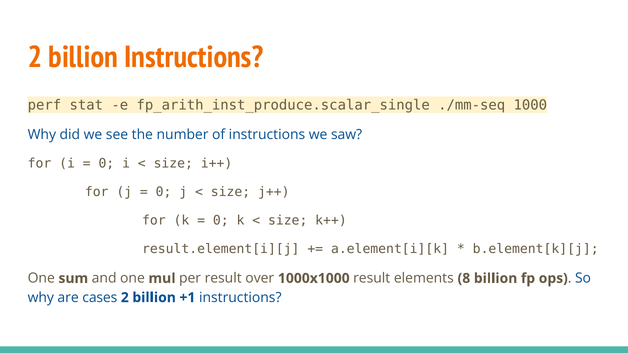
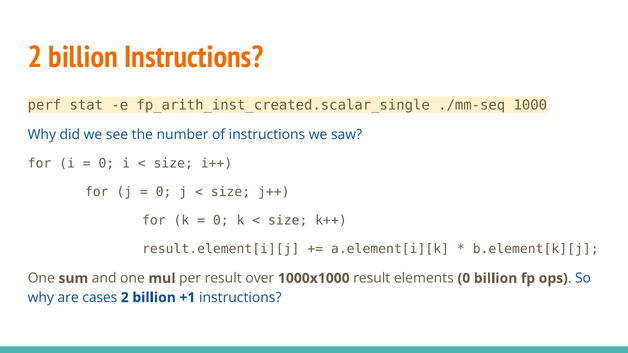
fp_arith_inst_produce.scalar_single: fp_arith_inst_produce.scalar_single -> fp_arith_inst_created.scalar_single
elements 8: 8 -> 0
